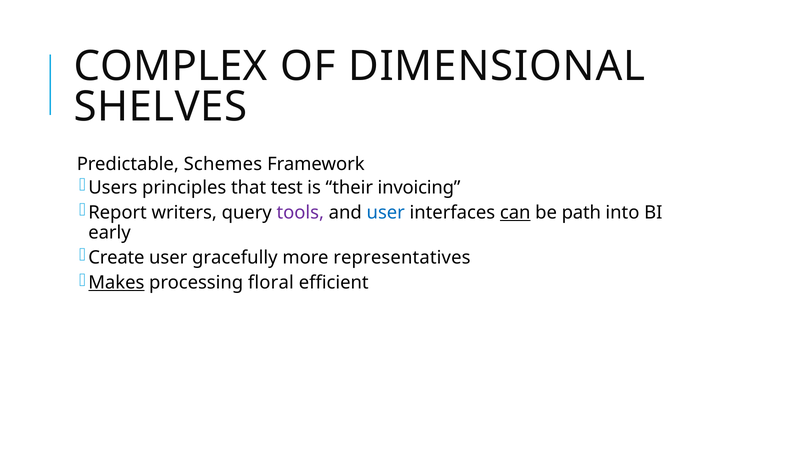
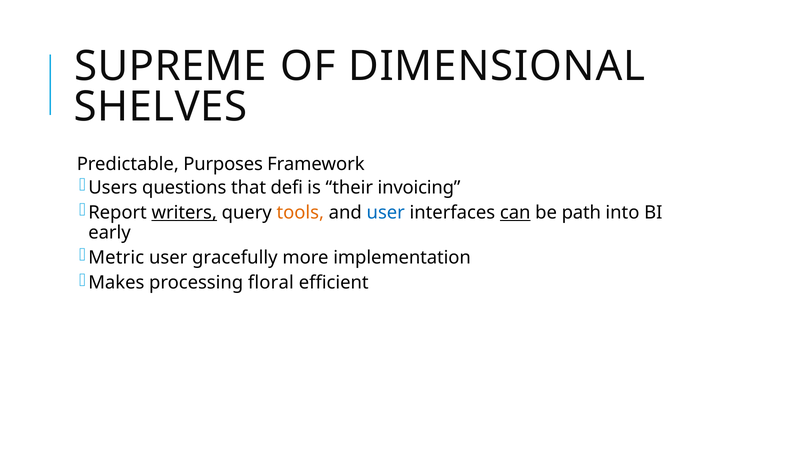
COMPLEX: COMPLEX -> SUPREME
Schemes: Schemes -> Purposes
principles: principles -> questions
test: test -> defi
writers underline: none -> present
tools colour: purple -> orange
Create: Create -> Metric
representatives: representatives -> implementation
Makes underline: present -> none
